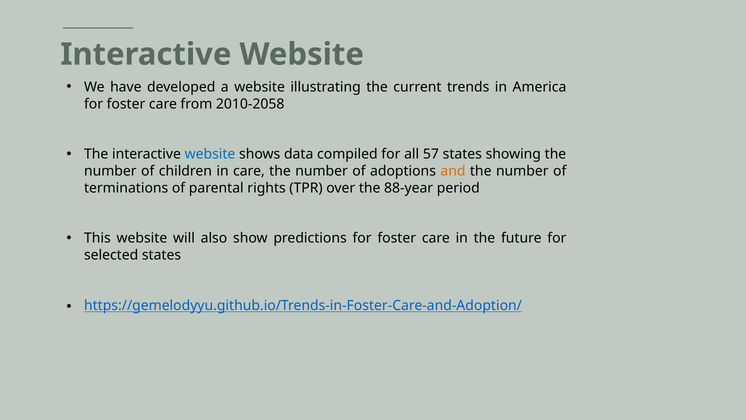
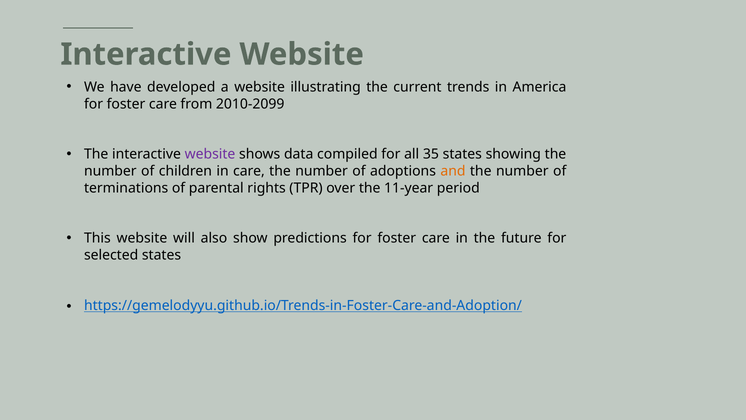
2010-2058: 2010-2058 -> 2010-2099
website at (210, 154) colour: blue -> purple
57: 57 -> 35
88-year: 88-year -> 11-year
